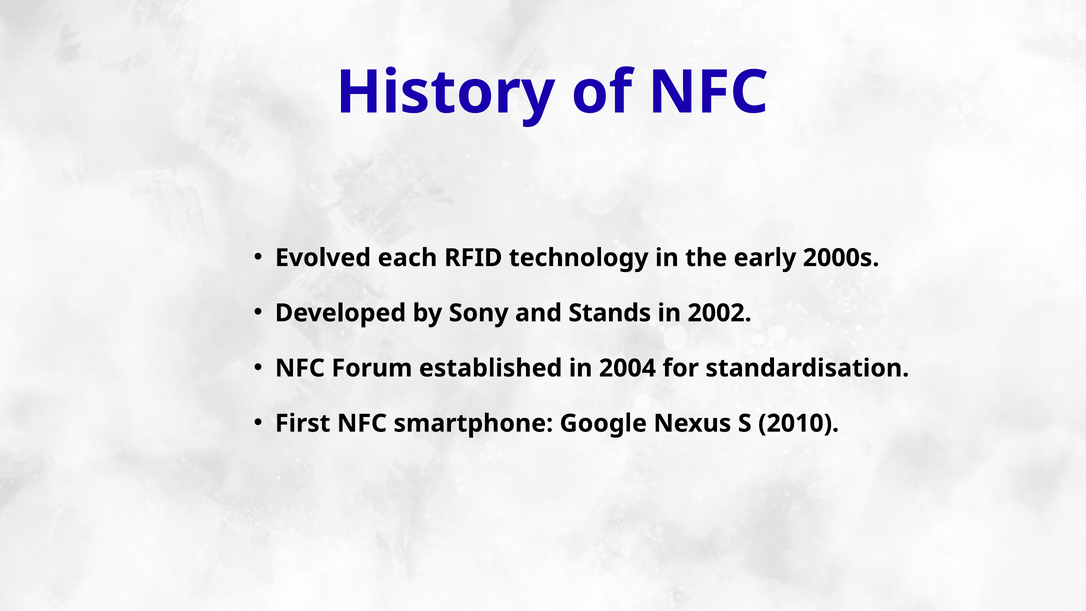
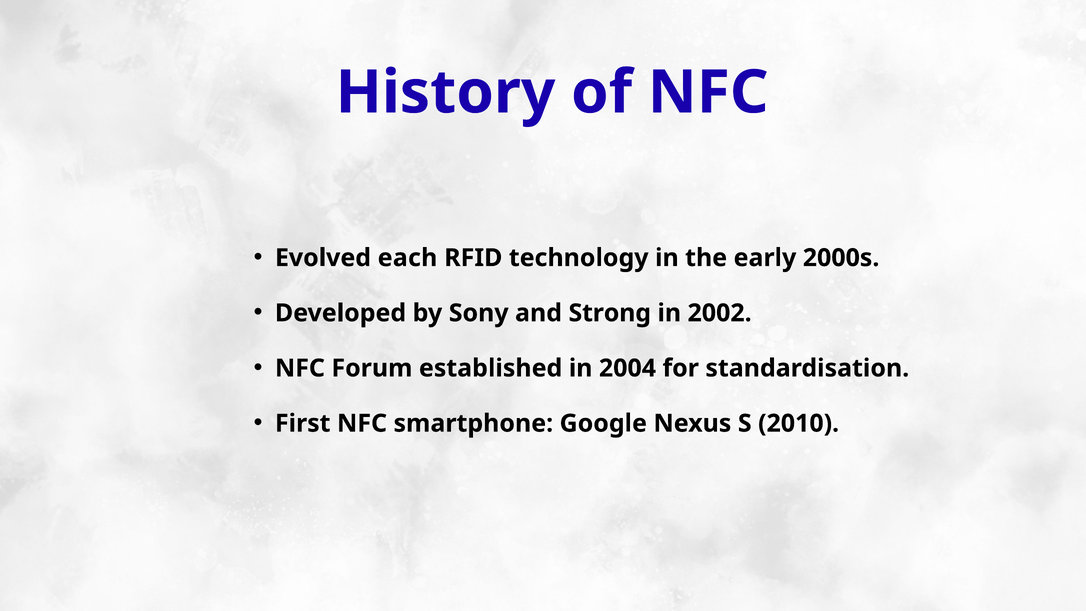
Stands: Stands -> Strong
